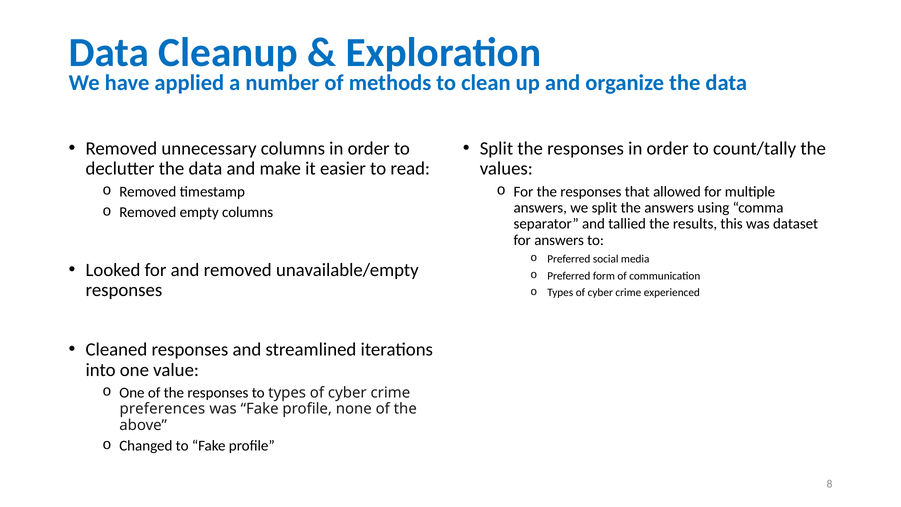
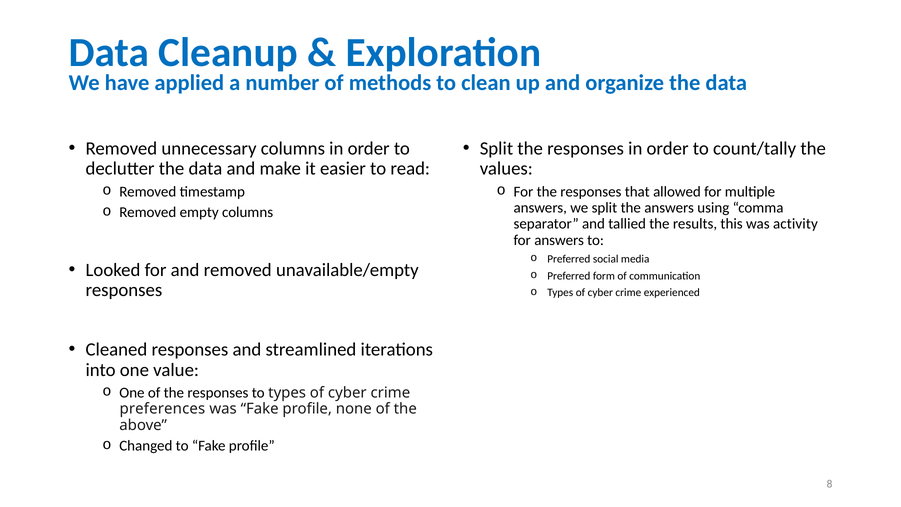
dataset: dataset -> activity
